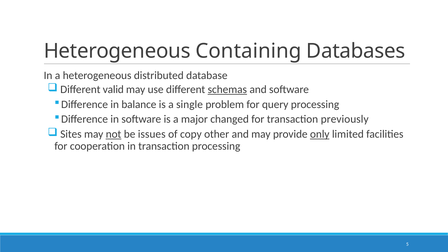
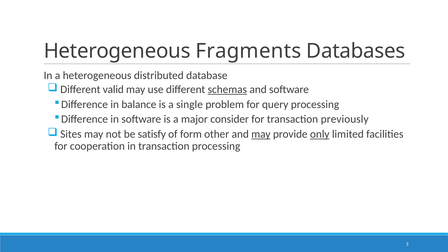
Containing: Containing -> Fragments
changed: changed -> consider
not underline: present -> none
issues: issues -> satisfy
copy: copy -> form
may at (261, 134) underline: none -> present
